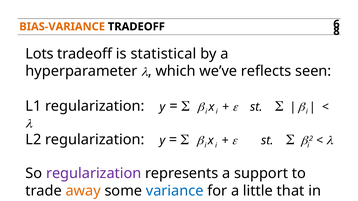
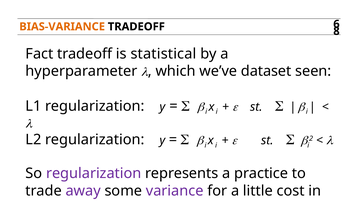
Lots: Lots -> Fact
reflects: reflects -> dataset
support: support -> practice
away colour: orange -> purple
variance colour: blue -> purple
that: that -> cost
